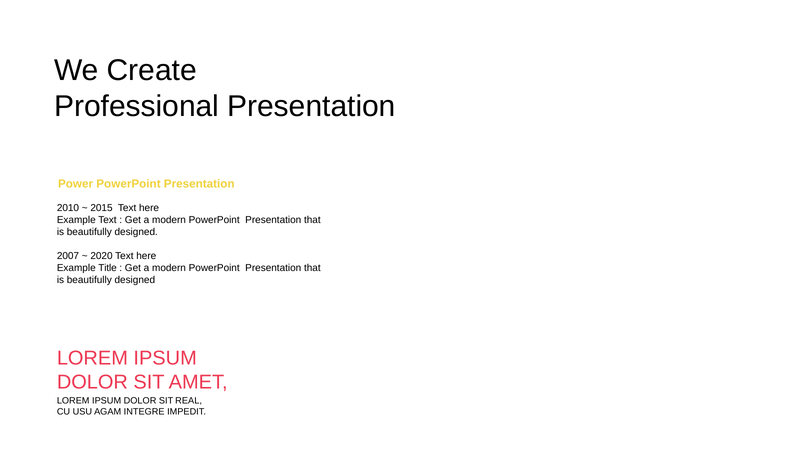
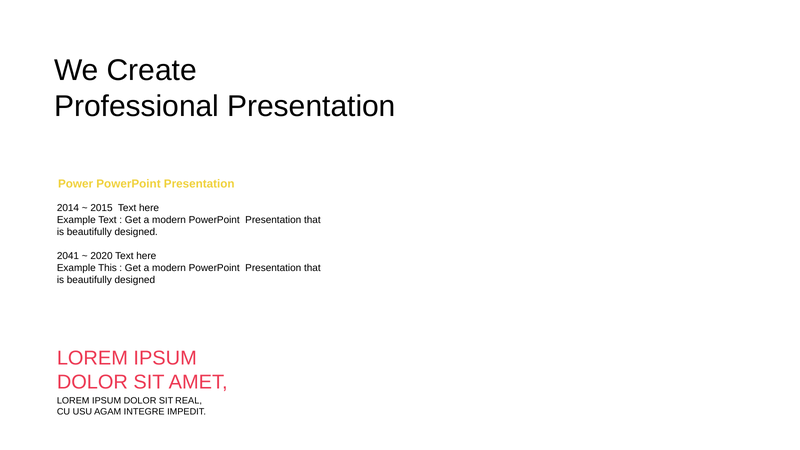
2010: 2010 -> 2014
2007: 2007 -> 2041
Title: Title -> This
